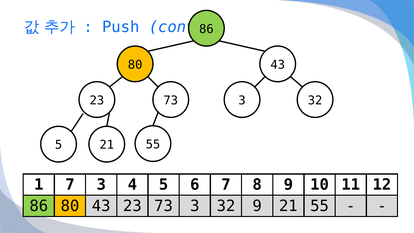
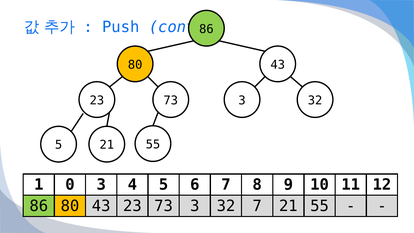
1 7: 7 -> 0
32 9: 9 -> 7
